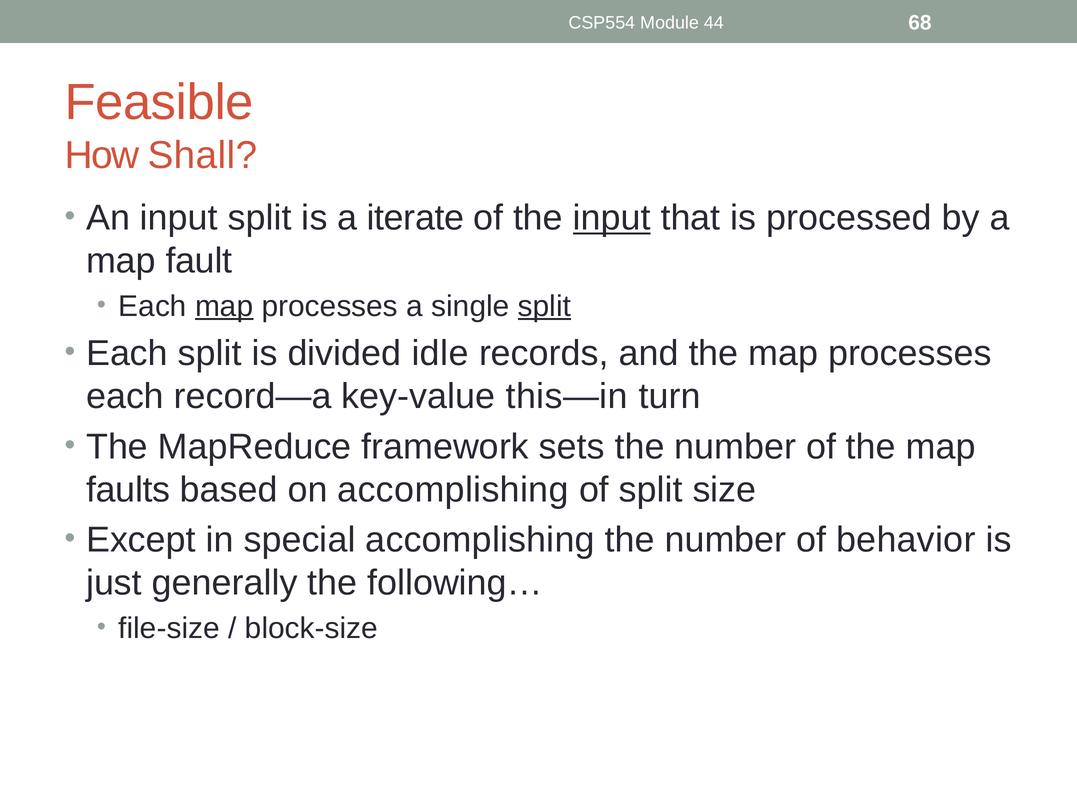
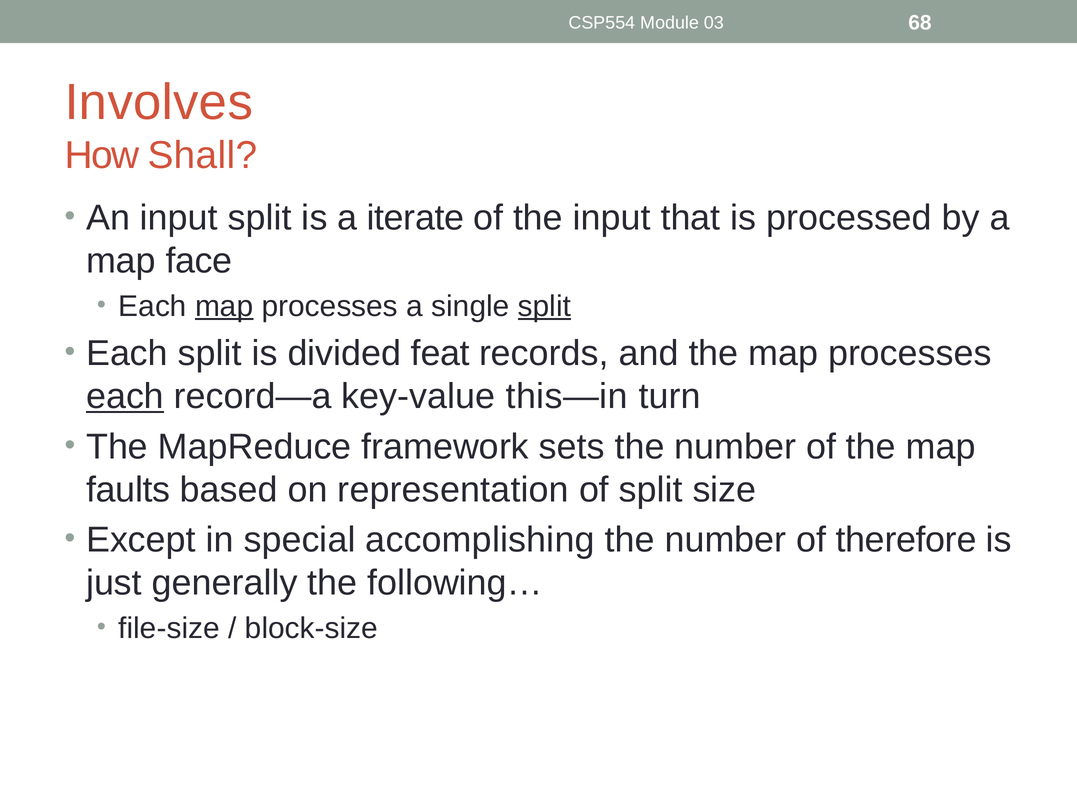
44: 44 -> 03
Feasible: Feasible -> Involves
input at (612, 218) underline: present -> none
fault: fault -> face
idle: idle -> feat
each at (125, 396) underline: none -> present
on accomplishing: accomplishing -> representation
behavior: behavior -> therefore
